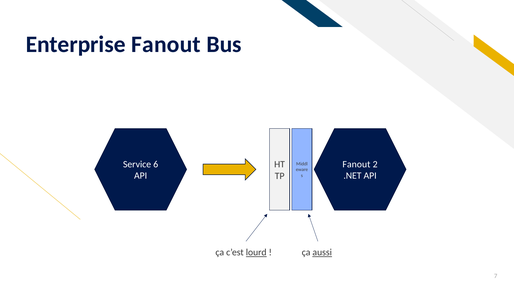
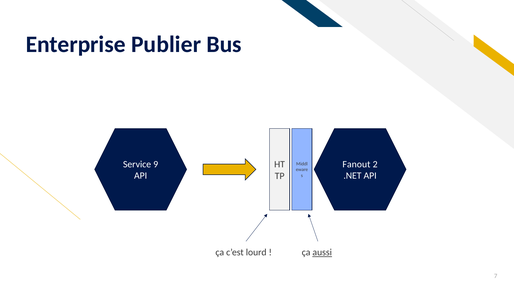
Enterprise Fanout: Fanout -> Publier
6: 6 -> 9
lourd underline: present -> none
